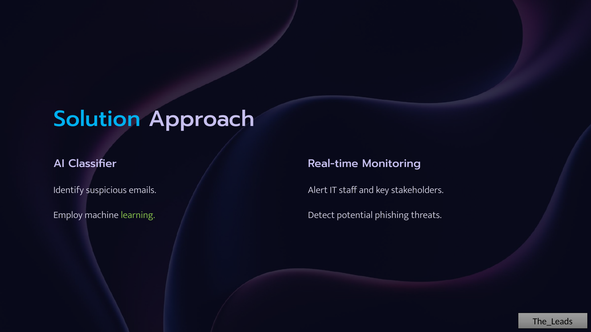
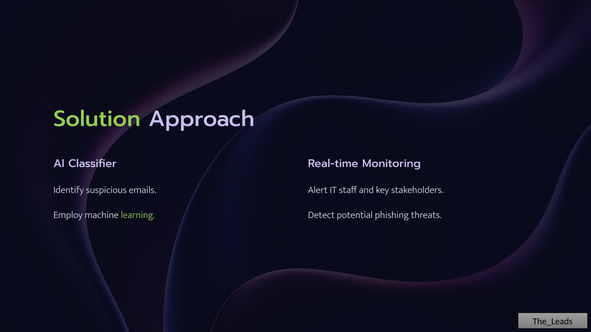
Solution colour: light blue -> light green
